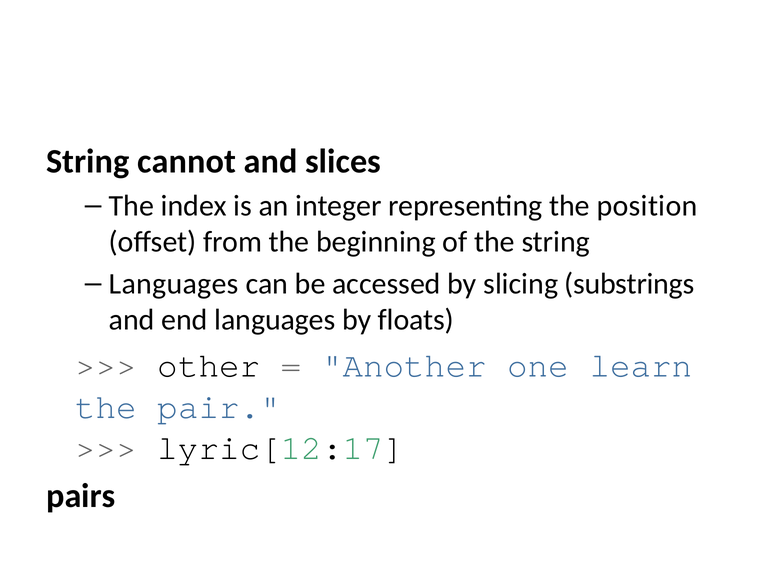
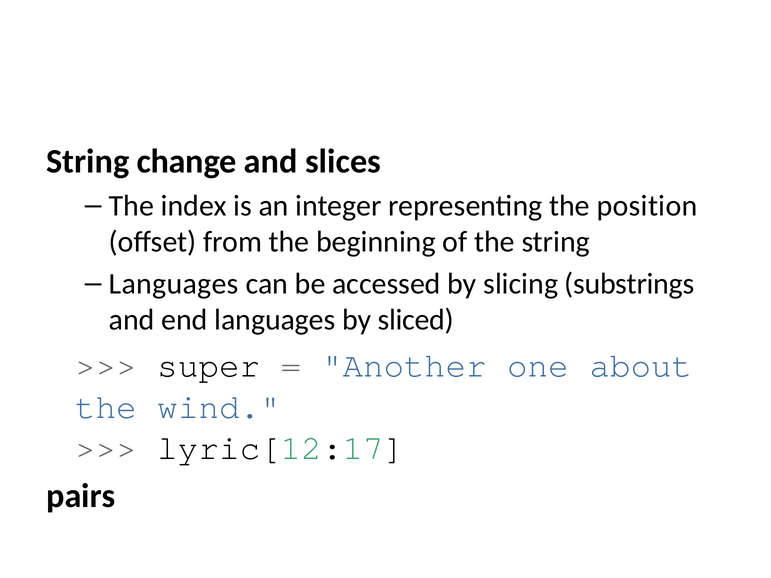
cannot: cannot -> change
floats: floats -> sliced
other: other -> super
learn: learn -> about
pair: pair -> wind
